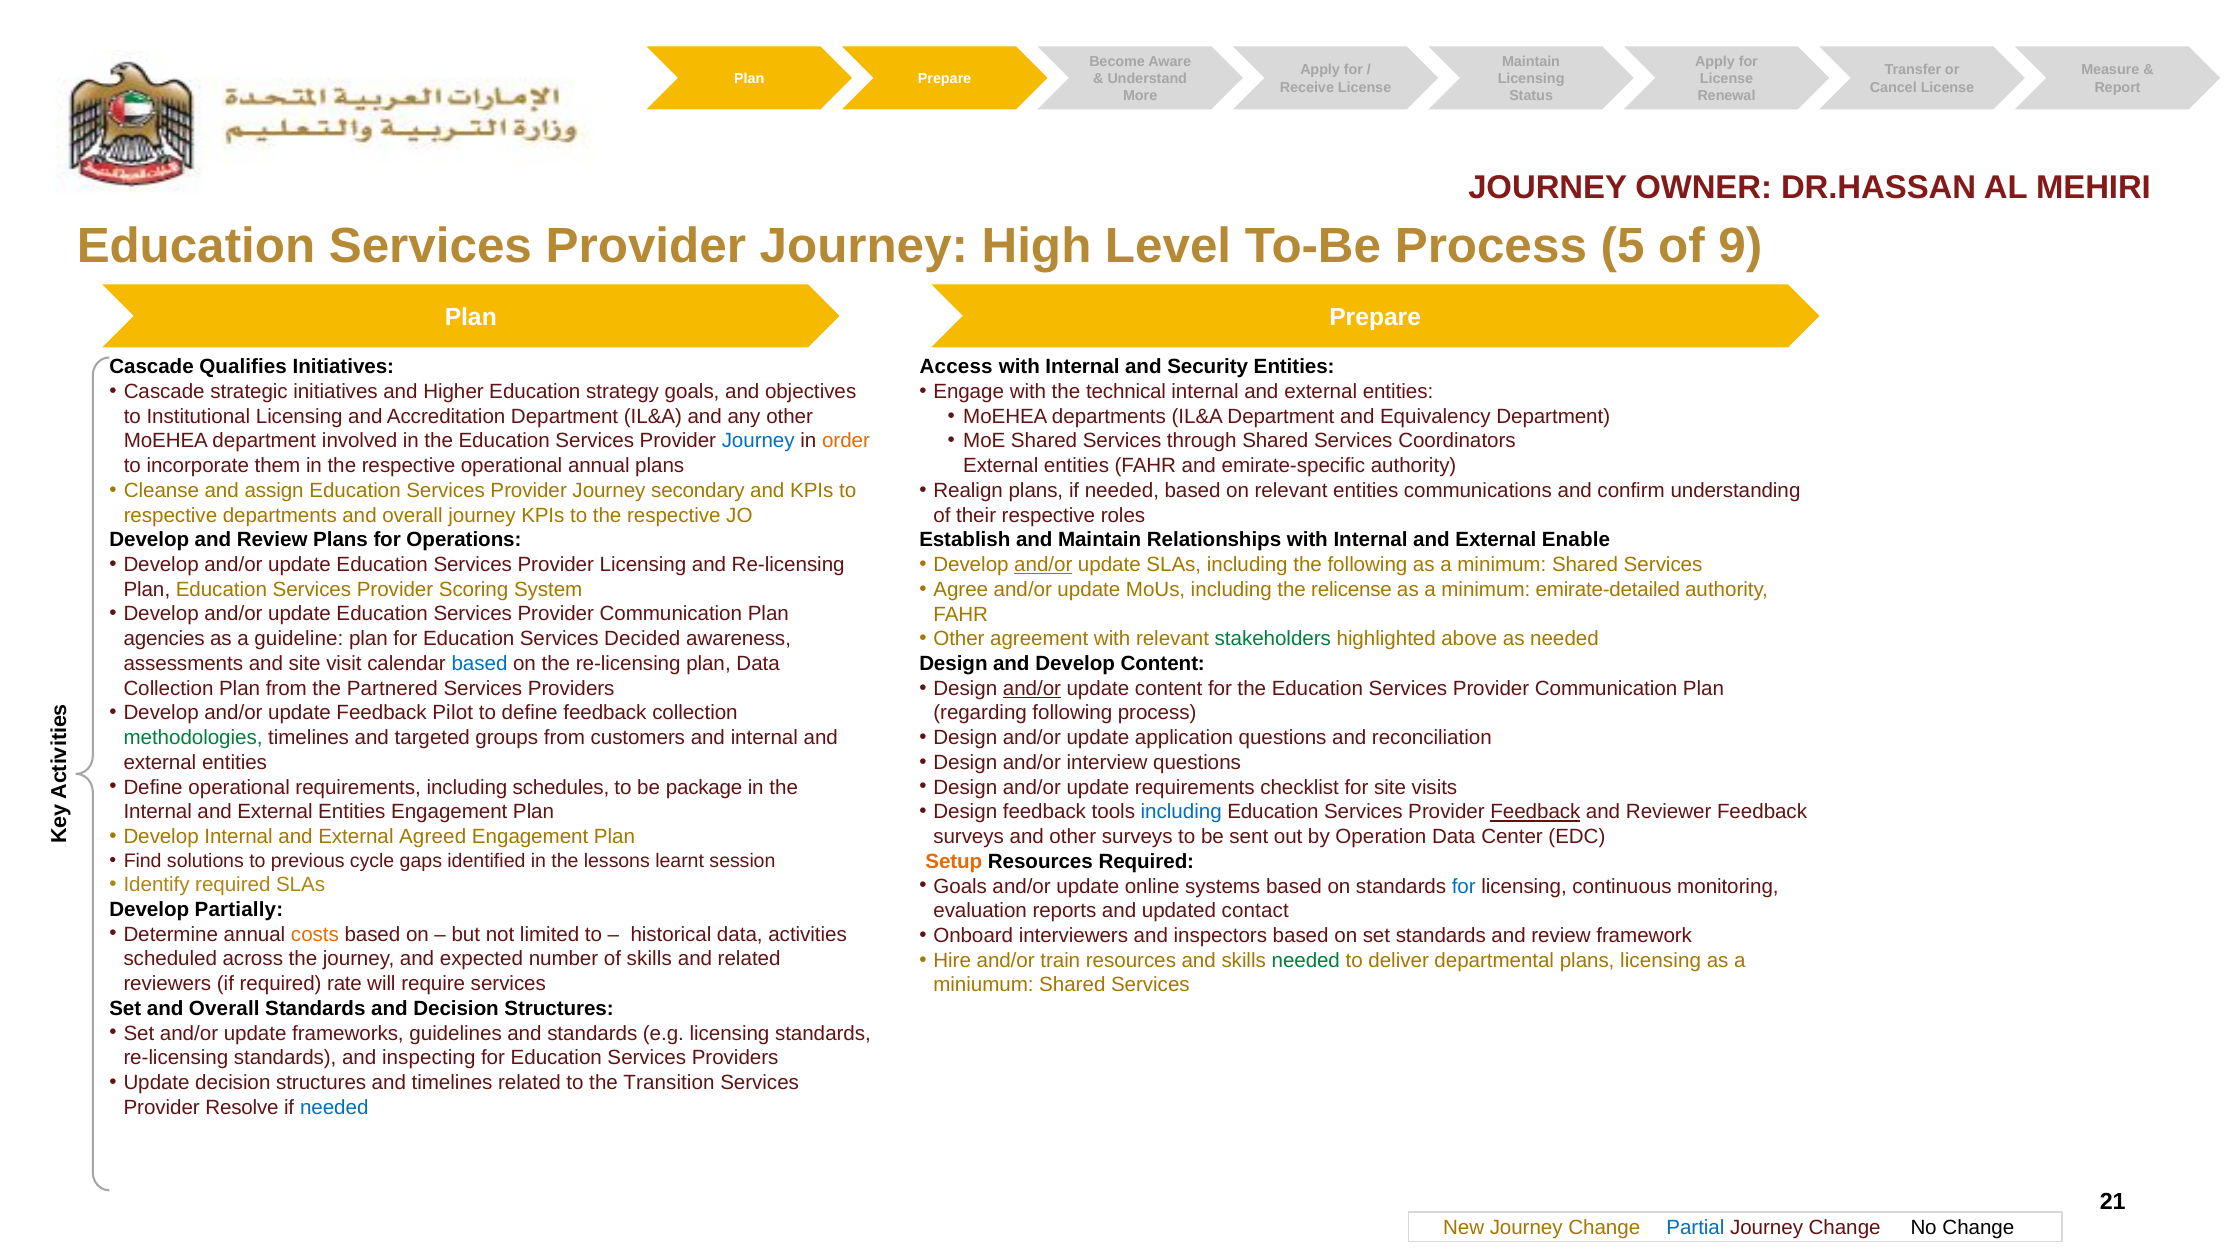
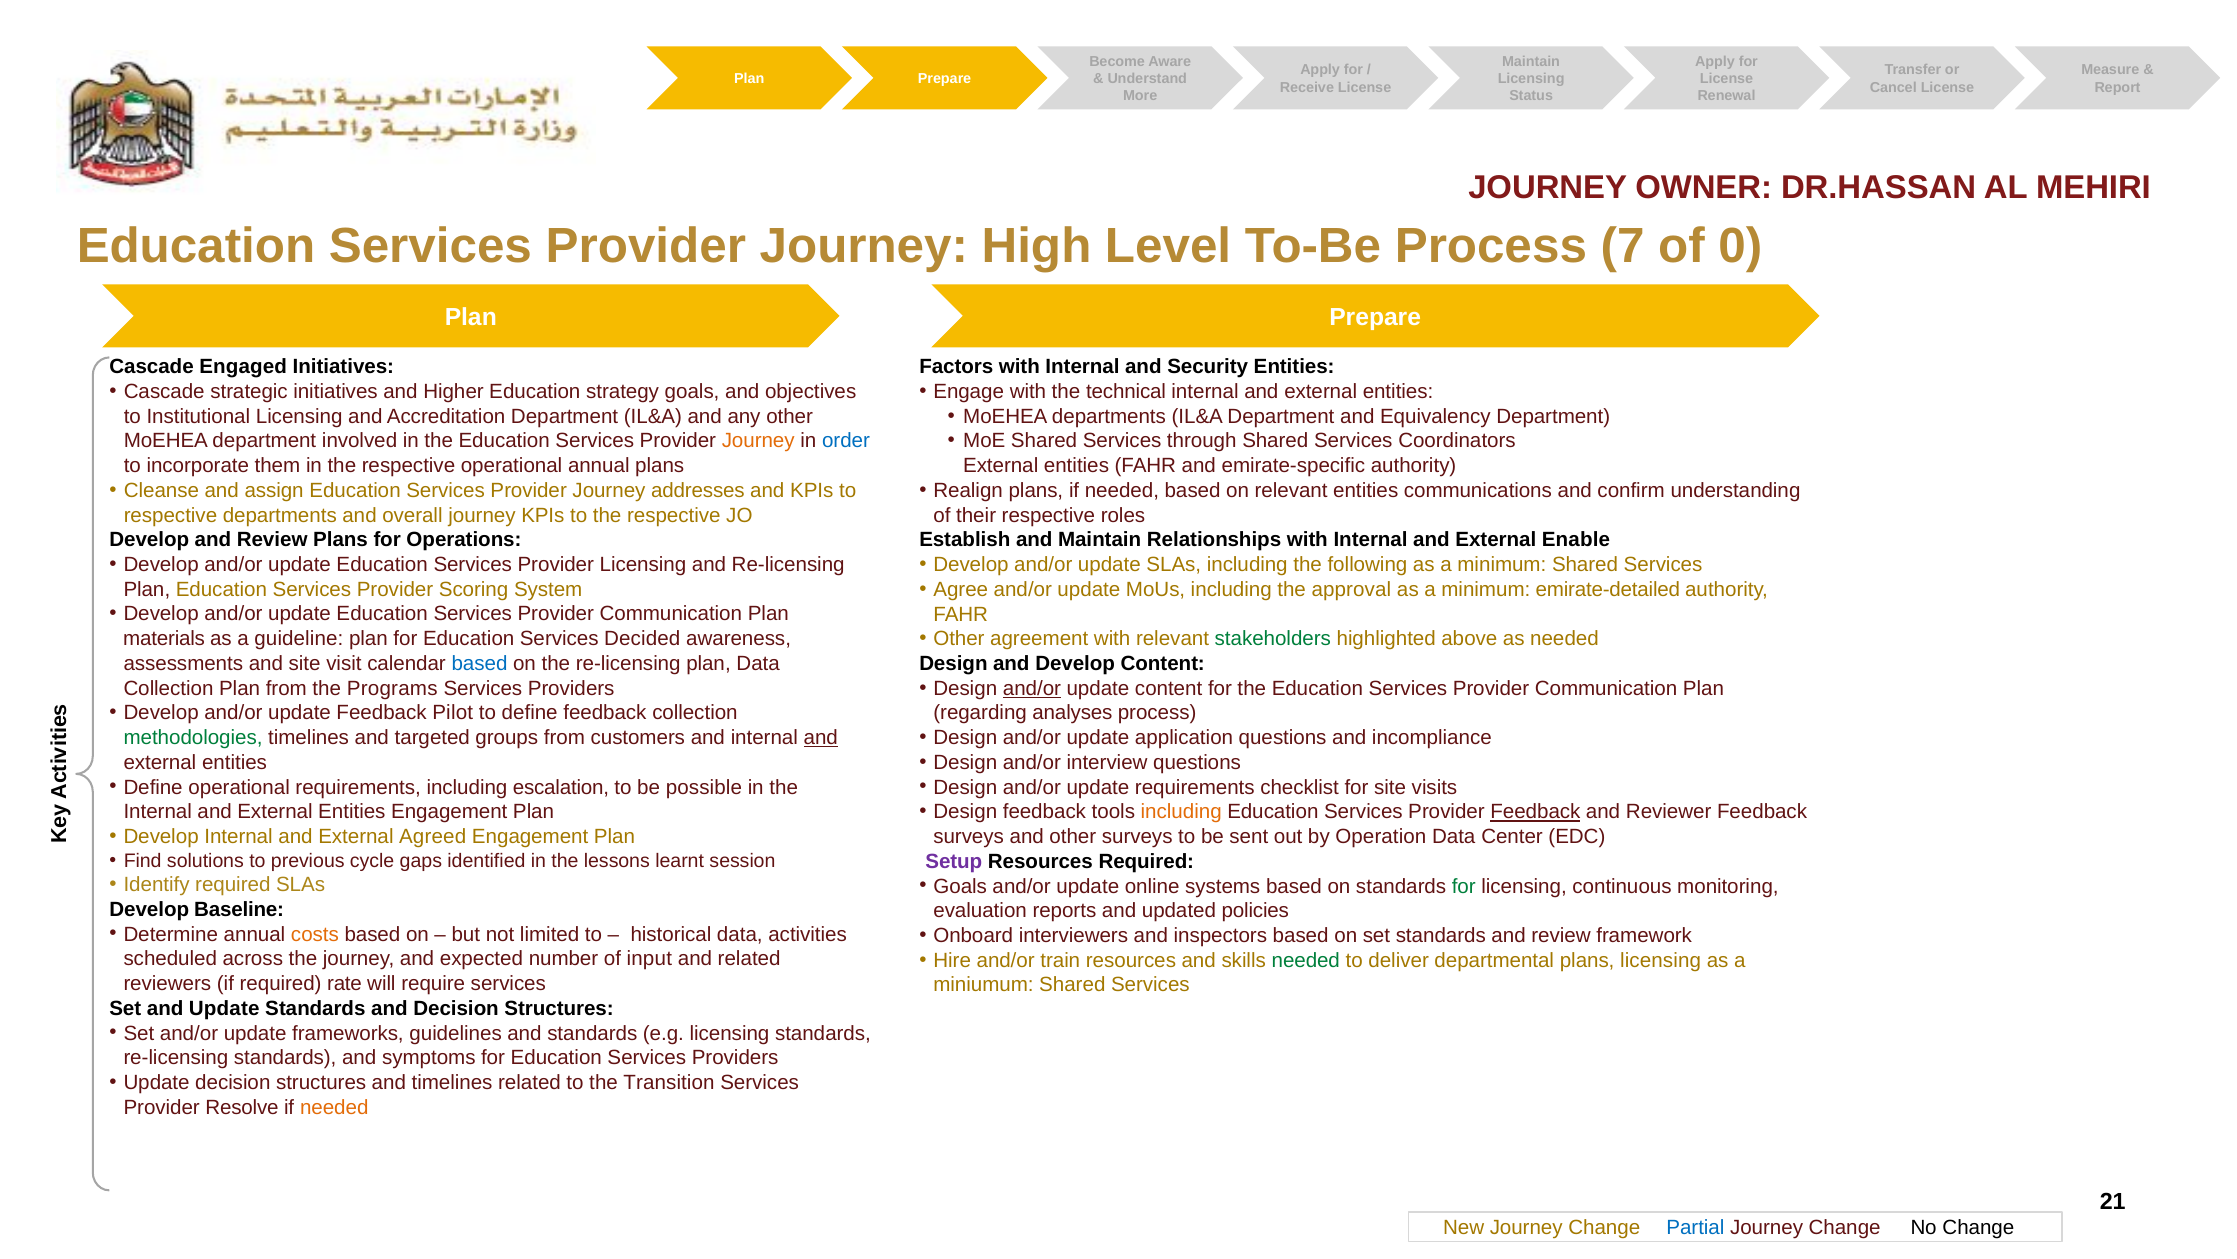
5: 5 -> 7
9: 9 -> 0
Qualifies: Qualifies -> Engaged
Access: Access -> Factors
Journey at (758, 441) colour: blue -> orange
order colour: orange -> blue
secondary: secondary -> addresses
and/or at (1043, 565) underline: present -> none
relicense: relicense -> approval
agencies: agencies -> materials
Partnered: Partnered -> Programs
regarding following: following -> analyses
reconciliation: reconciliation -> incompliance
and at (821, 738) underline: none -> present
schedules: schedules -> escalation
package: package -> possible
including at (1181, 812) colour: blue -> orange
Setup colour: orange -> purple
for at (1464, 886) colour: blue -> green
Partially: Partially -> Baseline
contact: contact -> policies
of skills: skills -> input
Set and Overall: Overall -> Update
inspecting: inspecting -> symptoms
needed at (334, 1108) colour: blue -> orange
